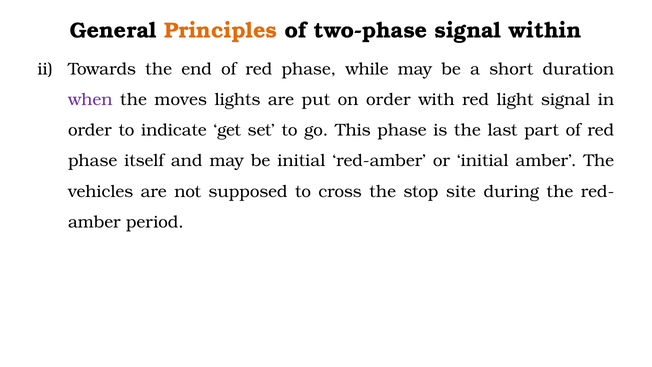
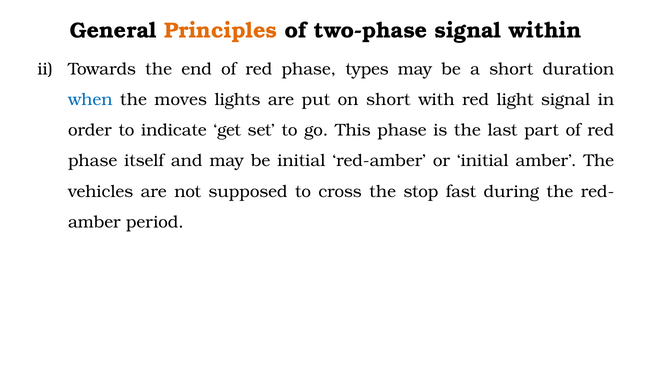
while: while -> types
when colour: purple -> blue
on order: order -> short
site: site -> fast
